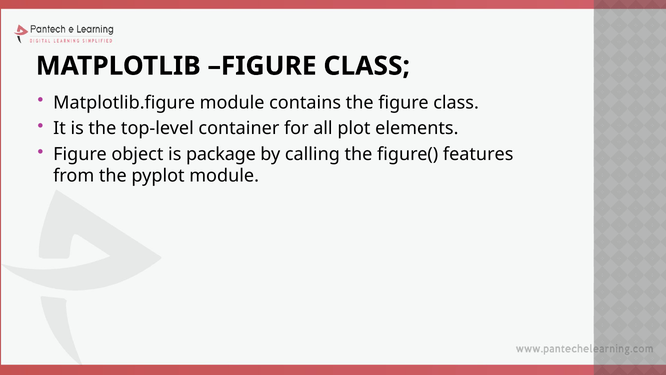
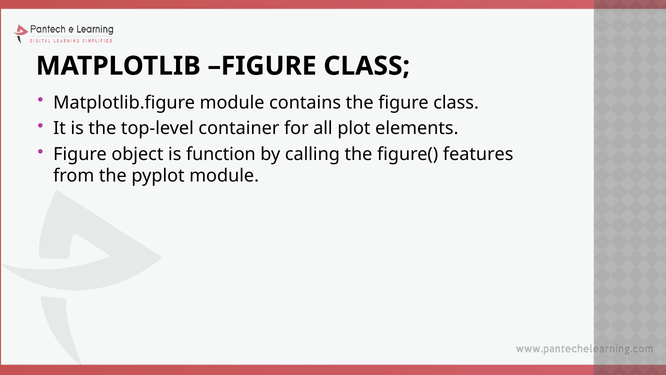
package: package -> function
